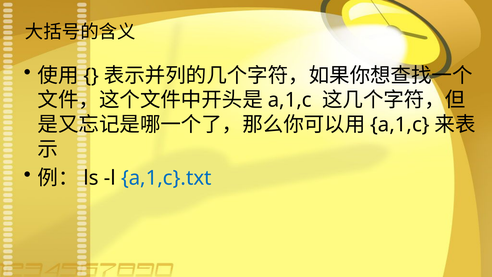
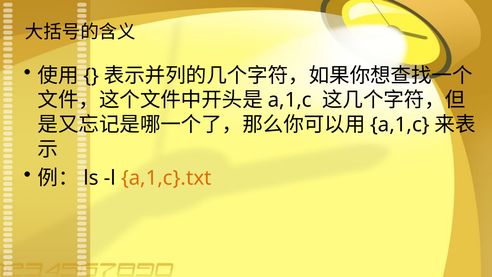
a,1,c}.txt colour: blue -> orange
